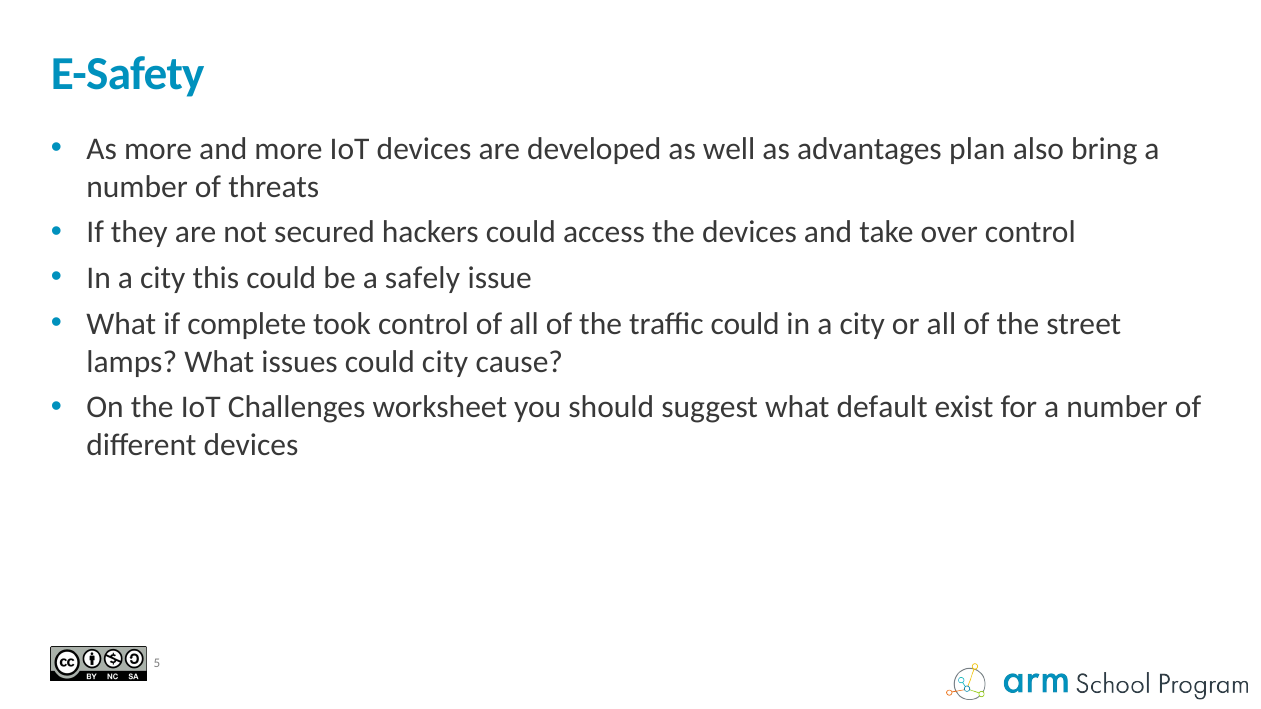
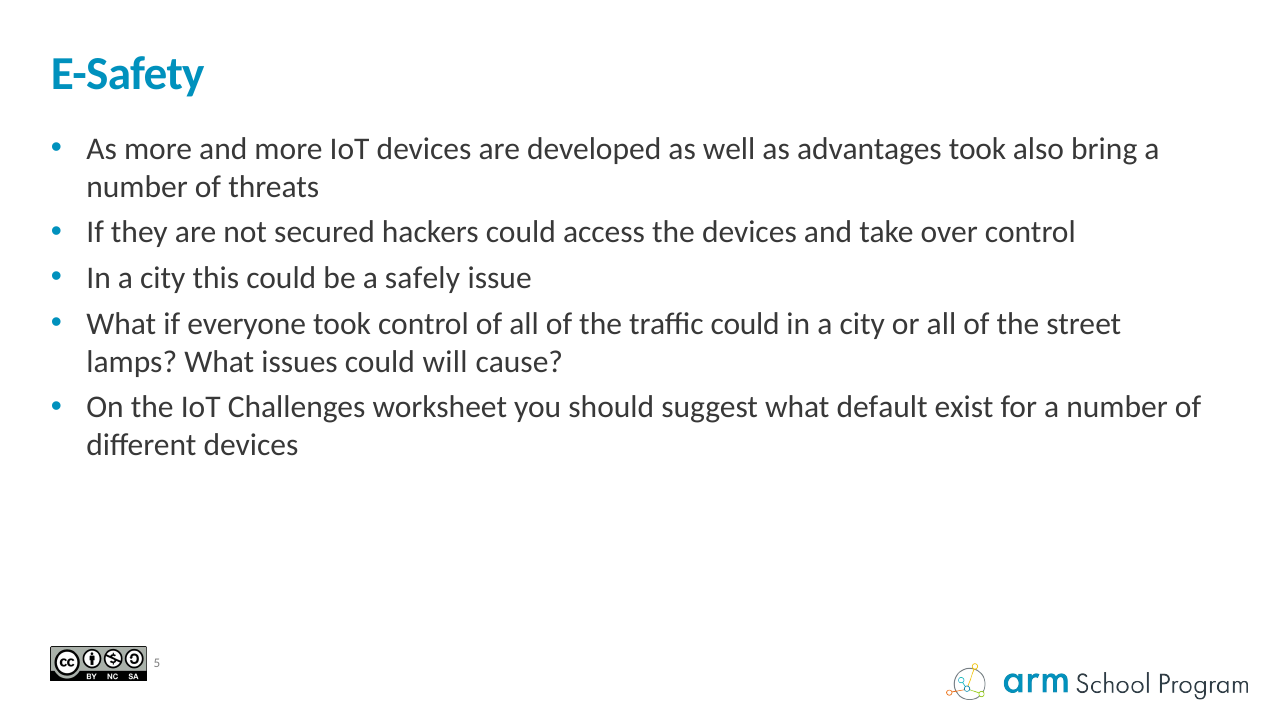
advantages plan: plan -> took
complete: complete -> everyone
could city: city -> will
